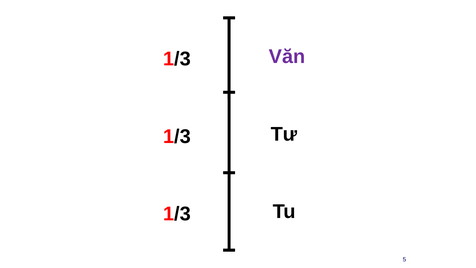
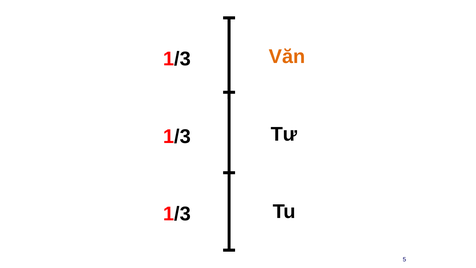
Văn colour: purple -> orange
